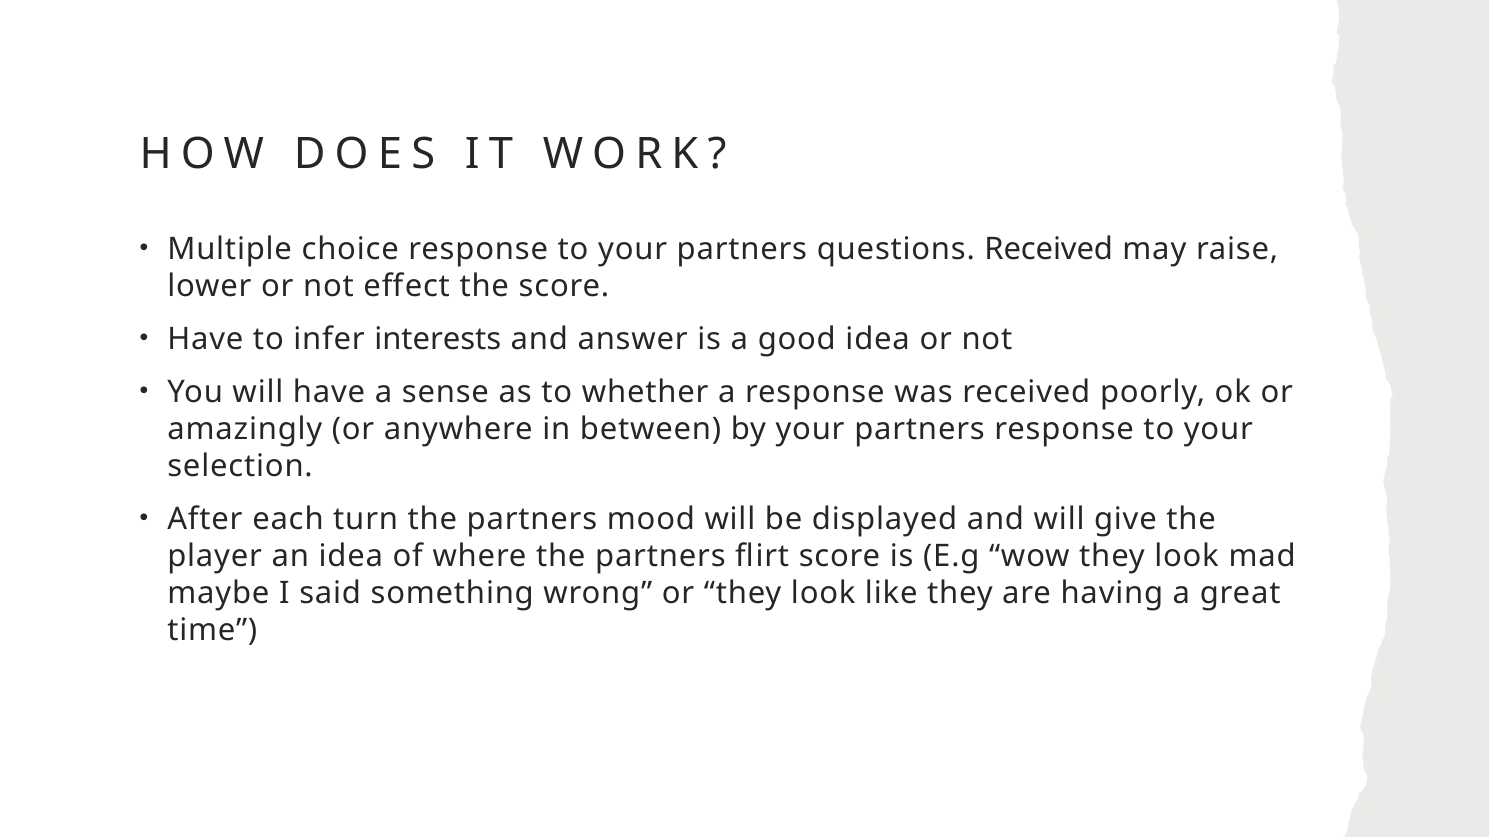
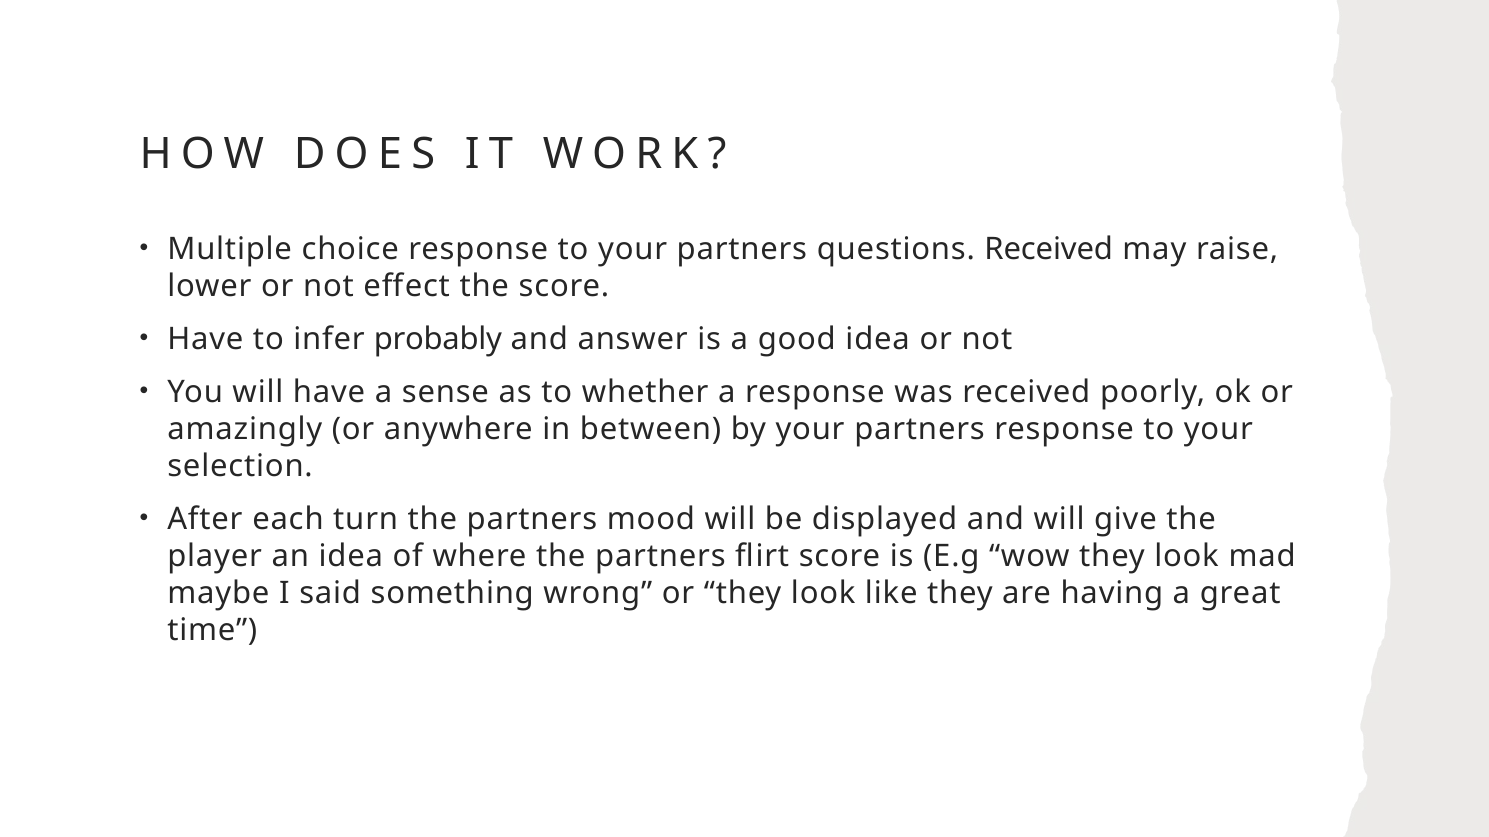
interests: interests -> probably
